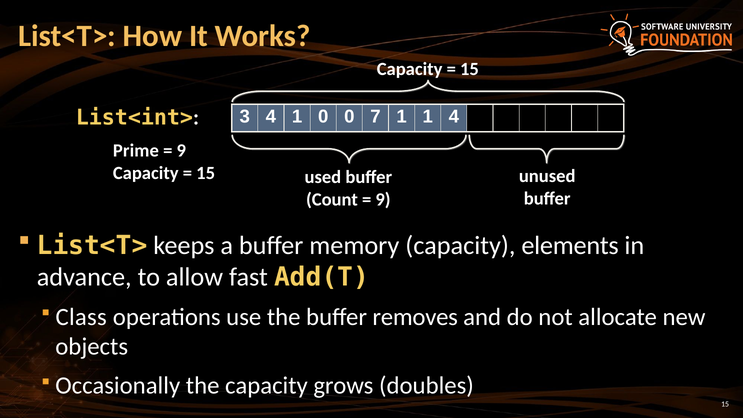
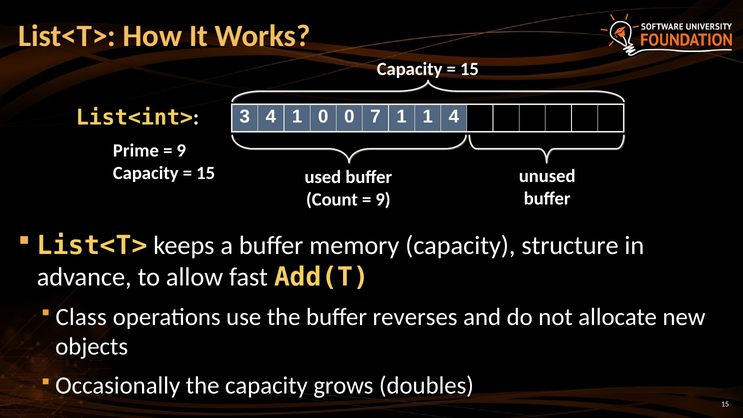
elements: elements -> structure
removes: removes -> reverses
